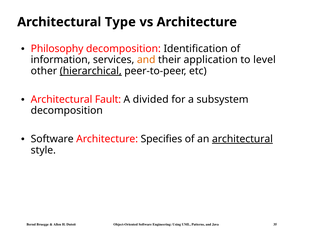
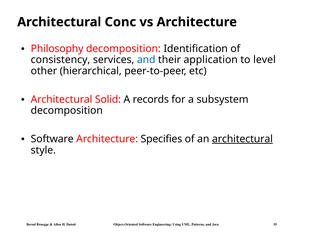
Type: Type -> Conc
information: information -> consistency
and at (146, 60) colour: orange -> blue
hierarchical underline: present -> none
Fault: Fault -> Solid
divided: divided -> records
